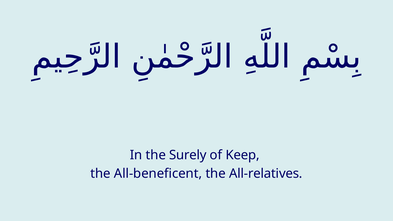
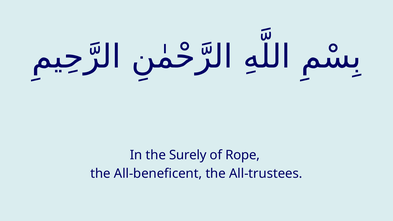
Keep: Keep -> Rope
All-relatives: All-relatives -> All-trustees
